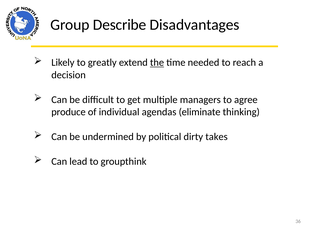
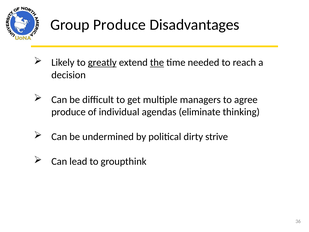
Group Describe: Describe -> Produce
greatly underline: none -> present
takes: takes -> strive
